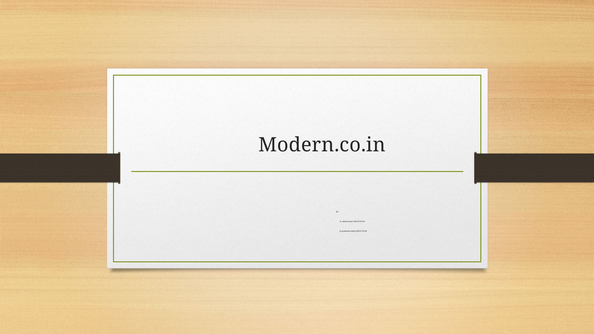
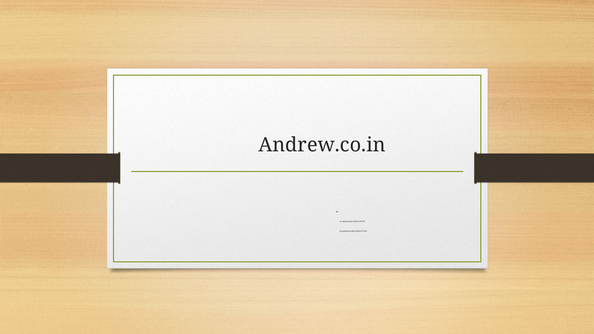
Modern.co.in: Modern.co.in -> Andrew.co.in
